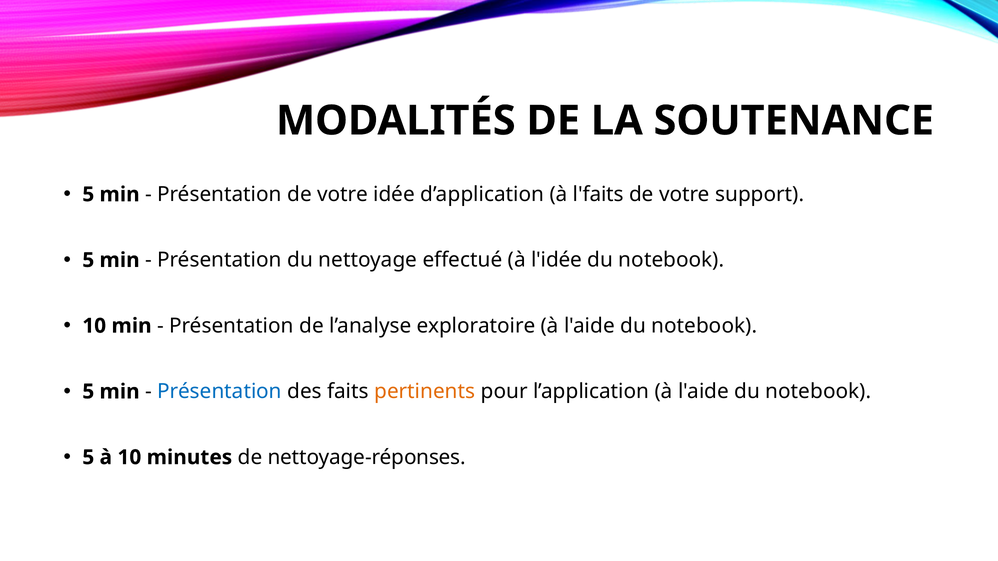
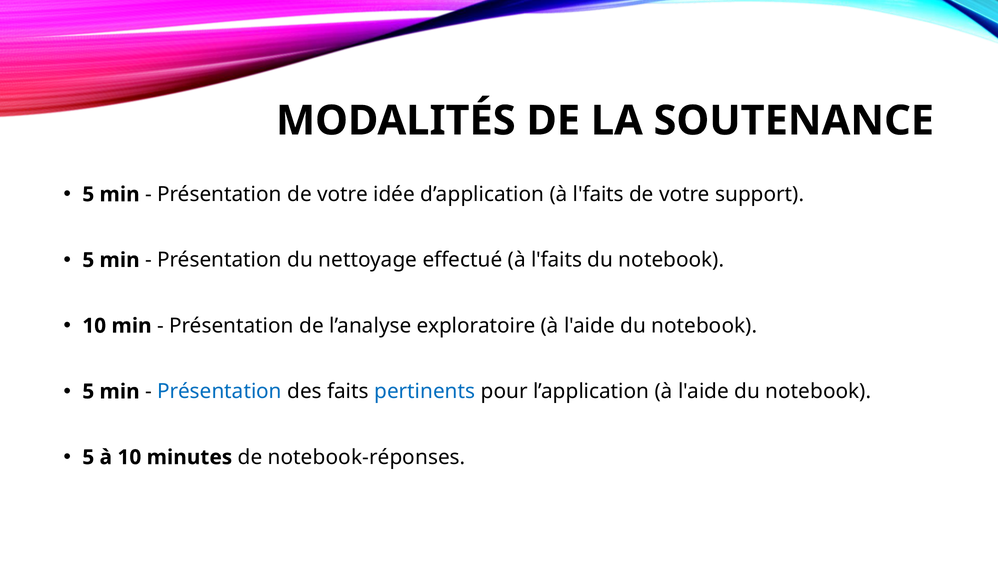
effectué à l'idée: l'idée -> l'faits
pertinents colour: orange -> blue
nettoyage-réponses: nettoyage-réponses -> notebook-réponses
